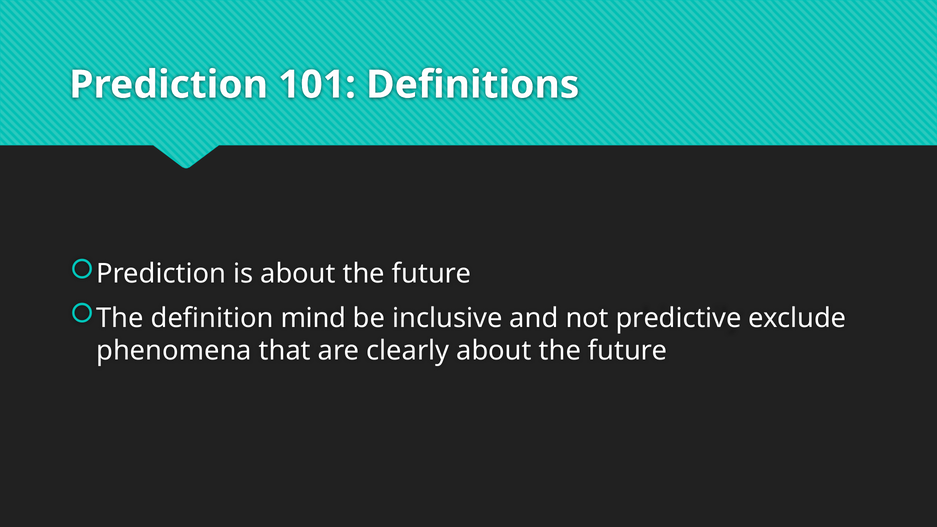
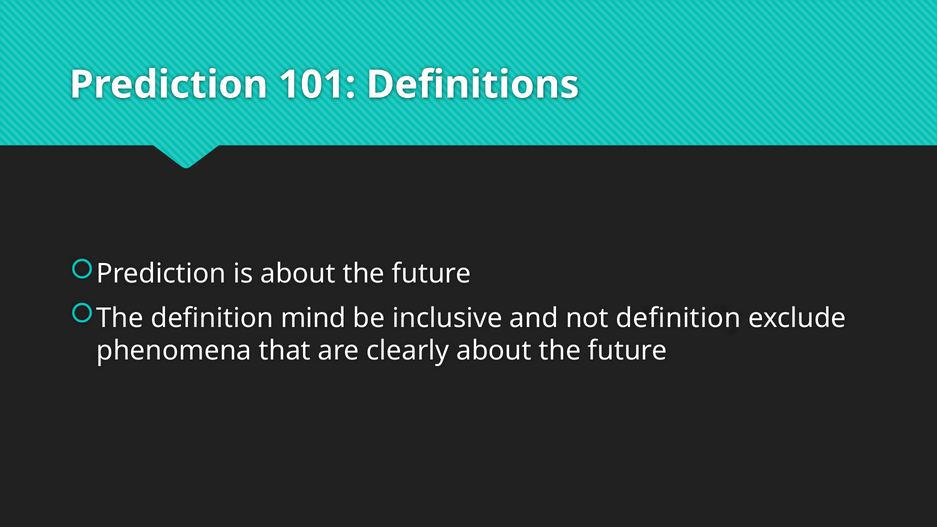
not predictive: predictive -> definition
